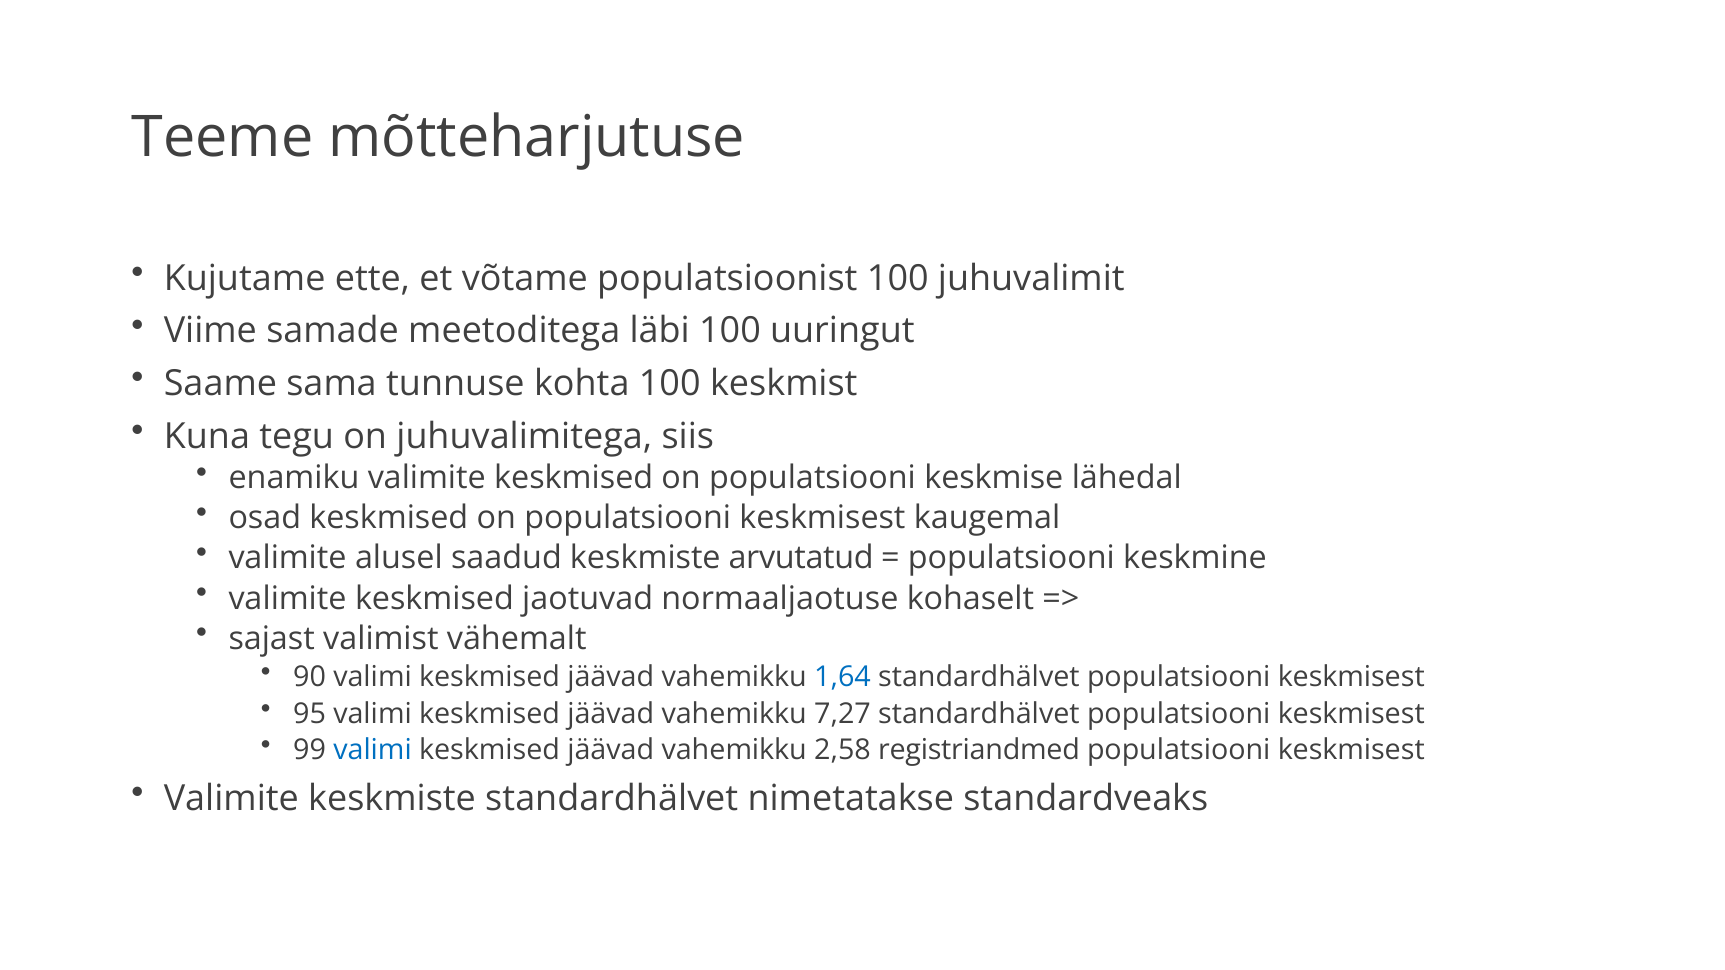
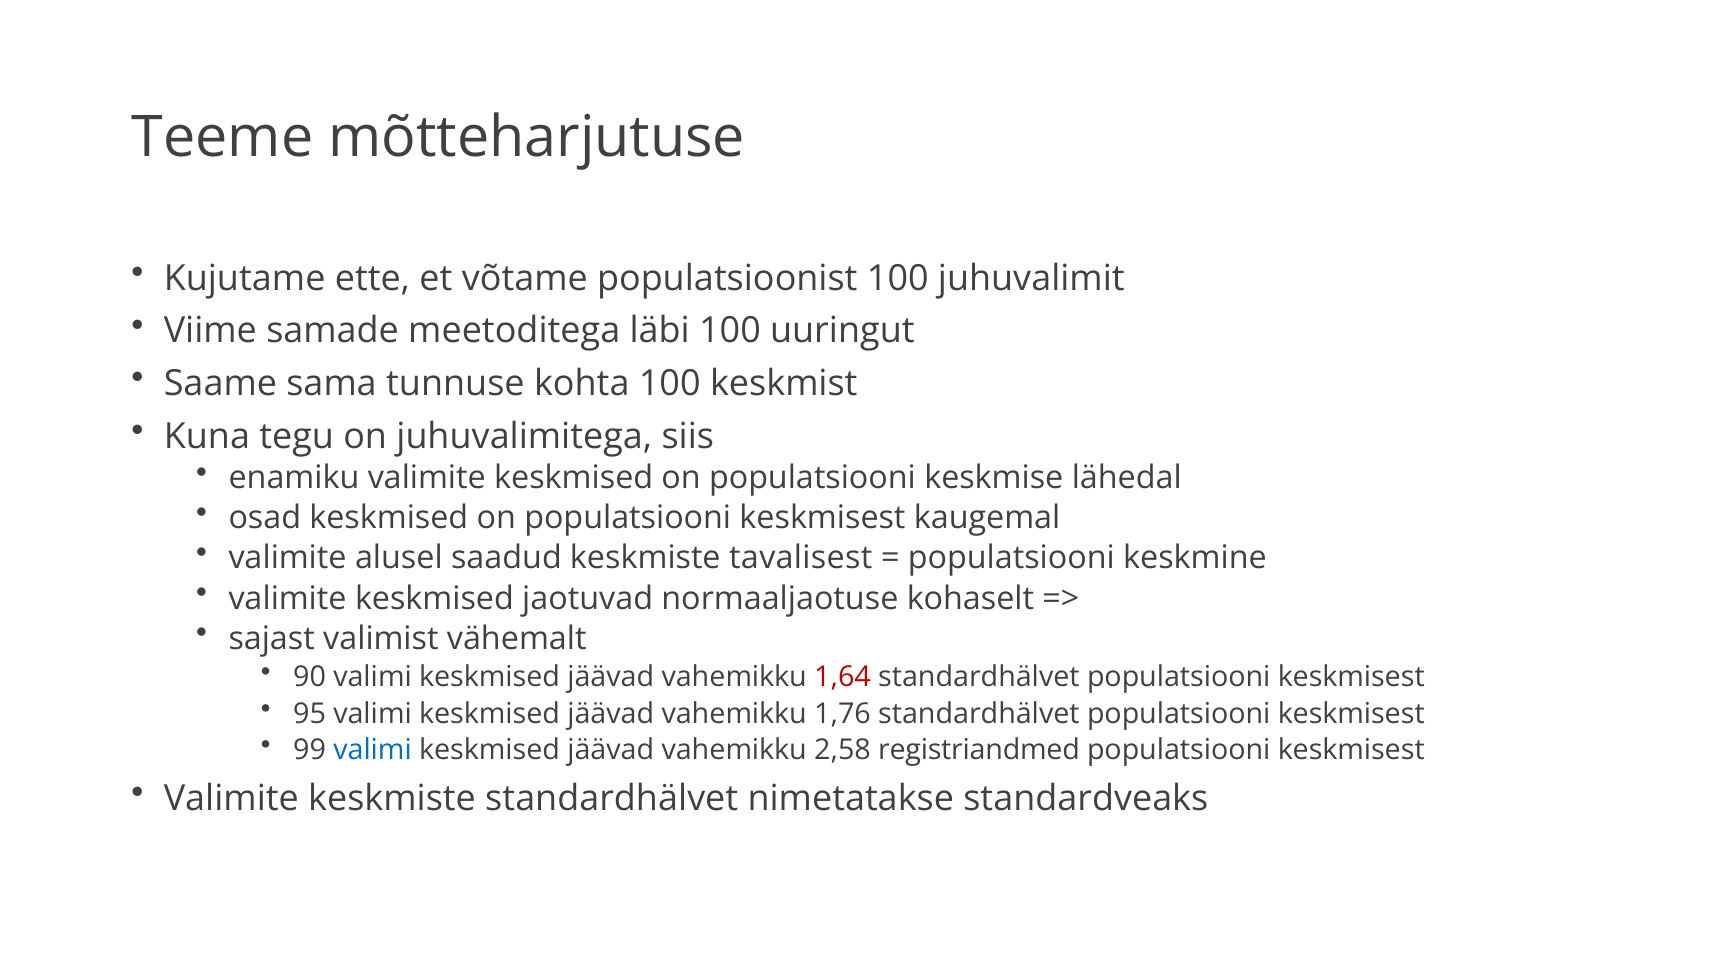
arvutatud: arvutatud -> tavalisest
1,64 colour: blue -> red
7,27: 7,27 -> 1,76
